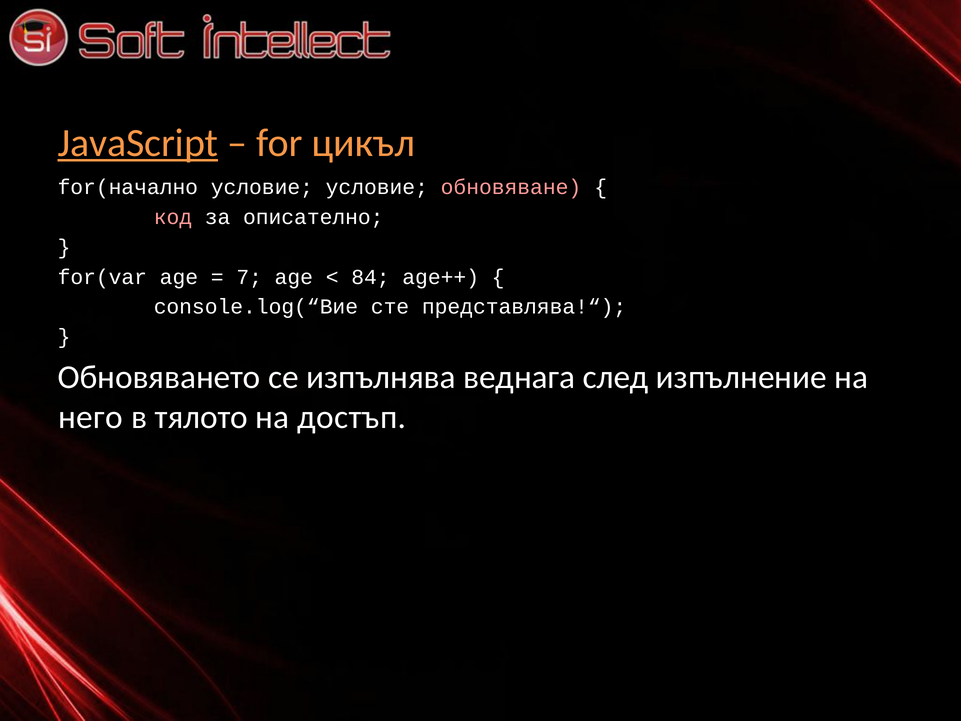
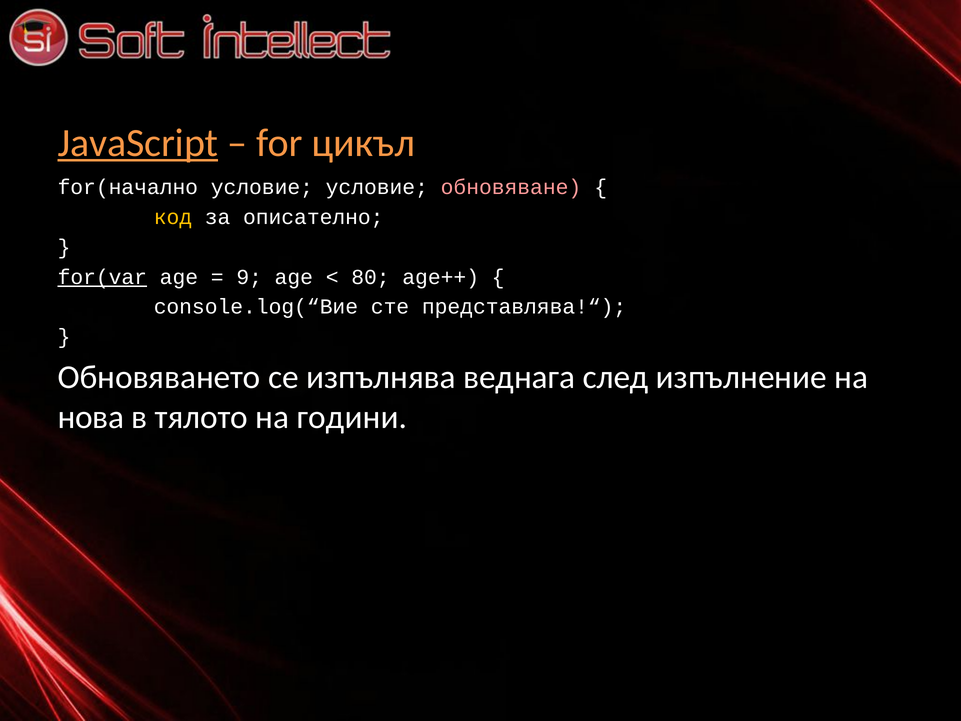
код colour: pink -> yellow
for(var underline: none -> present
7: 7 -> 9
84: 84 -> 80
него: него -> нова
достъп: достъп -> години
